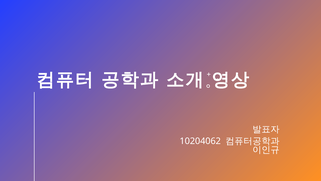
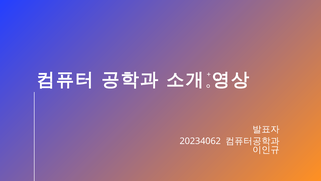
10204062: 10204062 -> 20234062
